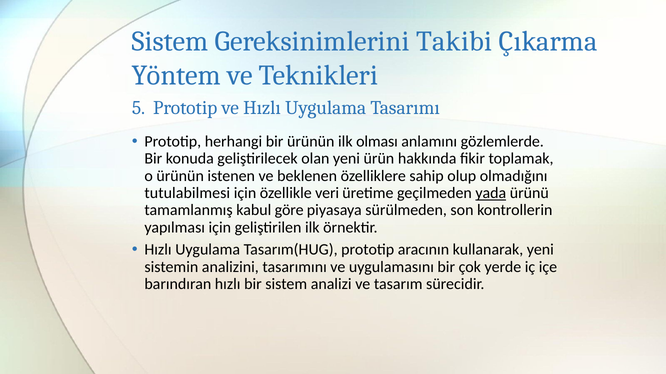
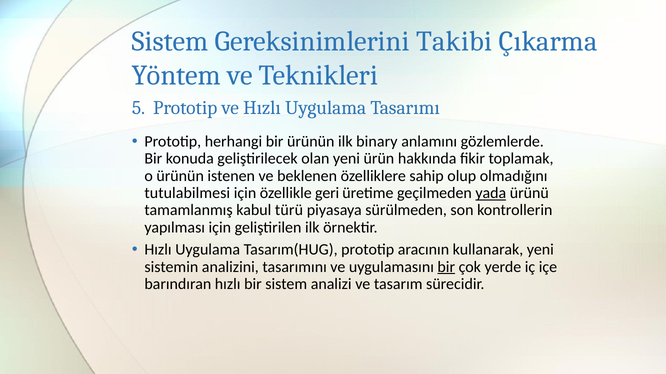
olması: olması -> binary
veri: veri -> geri
göre: göre -> türü
bir at (446, 267) underline: none -> present
